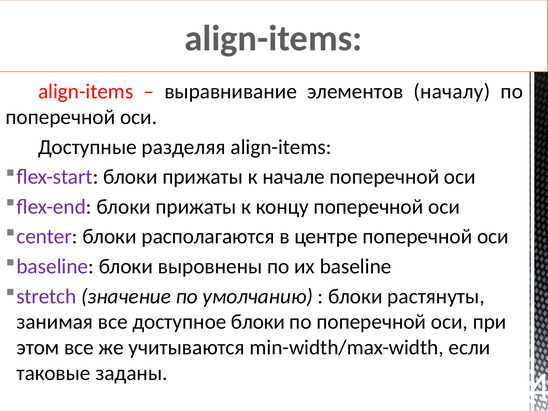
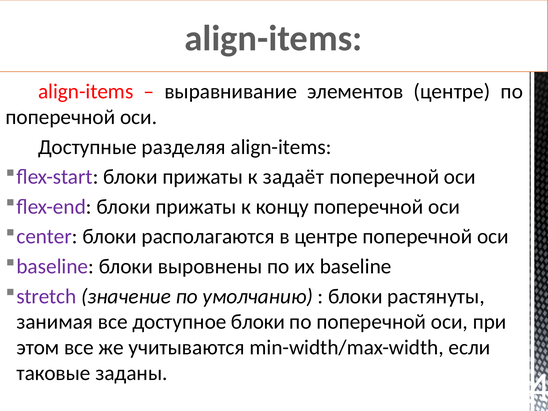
элементов началу: началу -> центре
начале: начале -> задаёт
